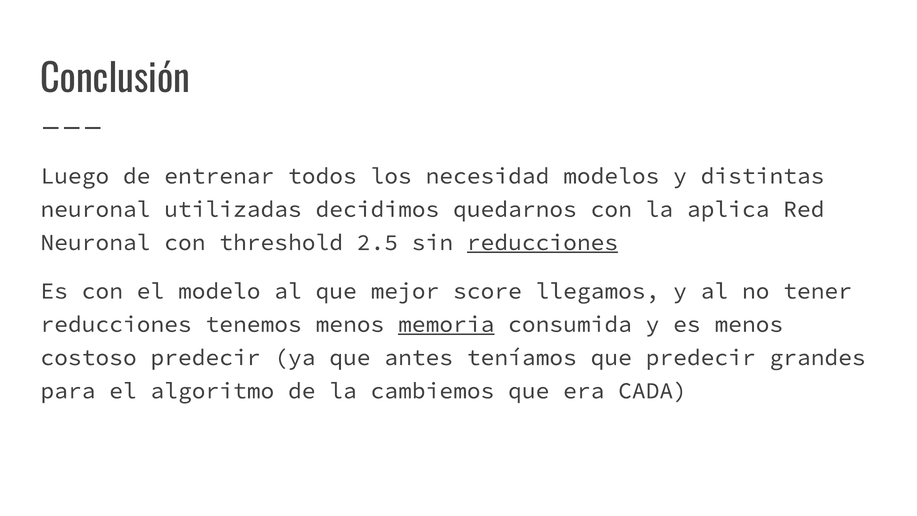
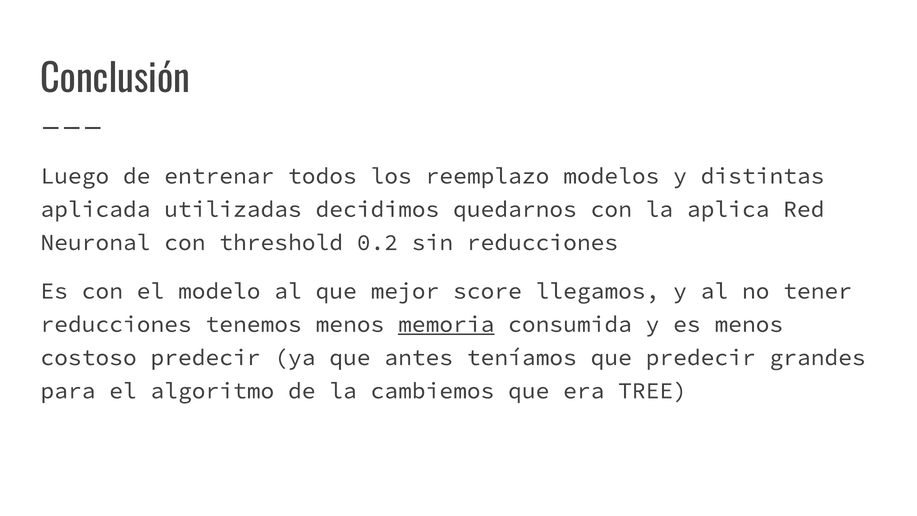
necesidad: necesidad -> reemplazo
neuronal at (95, 209): neuronal -> aplicada
2.5: 2.5 -> 0.2
reducciones at (542, 242) underline: present -> none
CADA: CADA -> TREE
